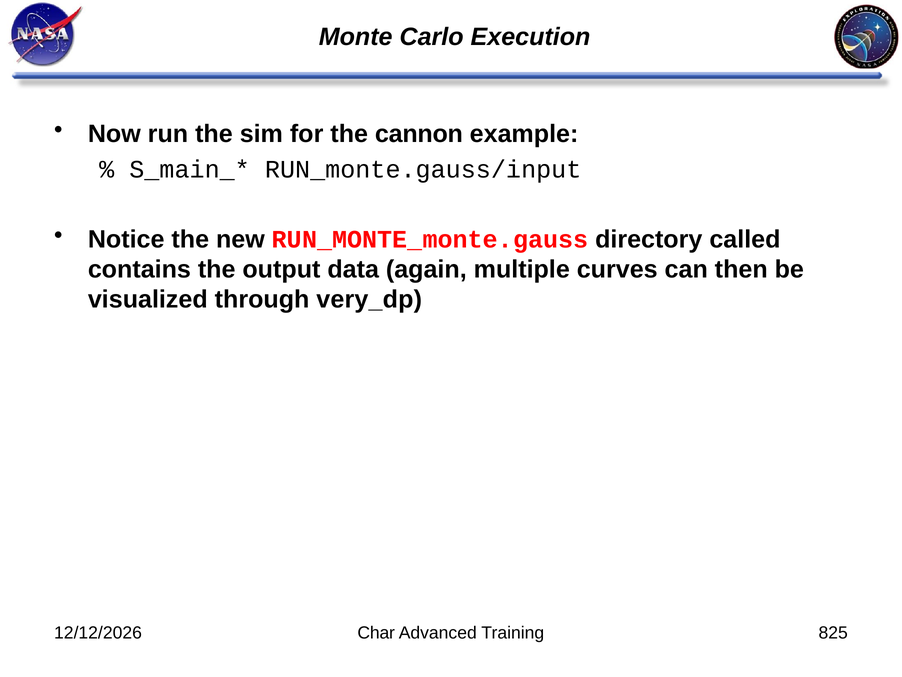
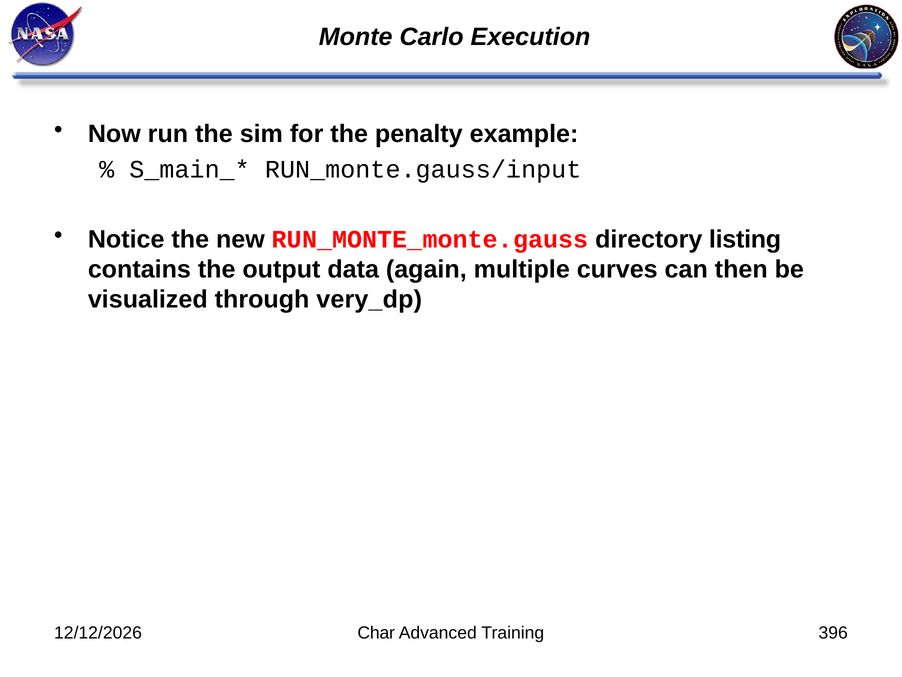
cannon: cannon -> penalty
called: called -> listing
825: 825 -> 396
